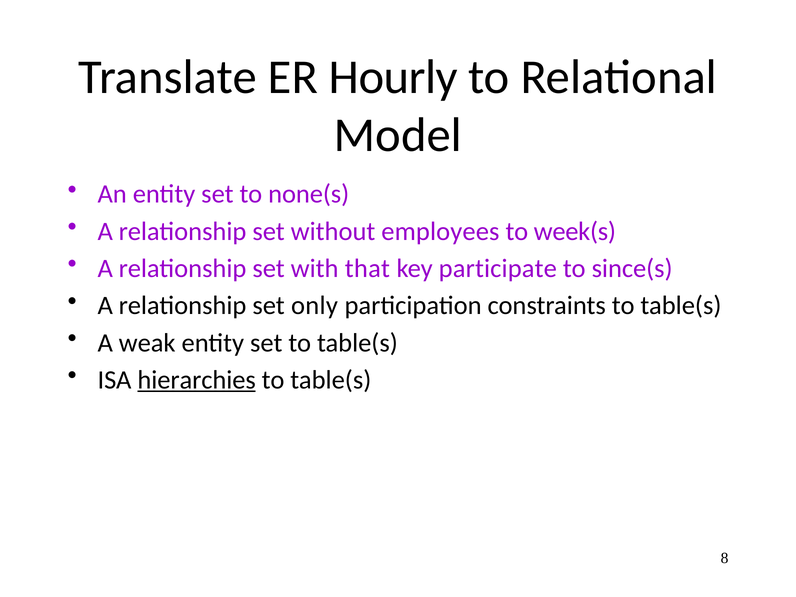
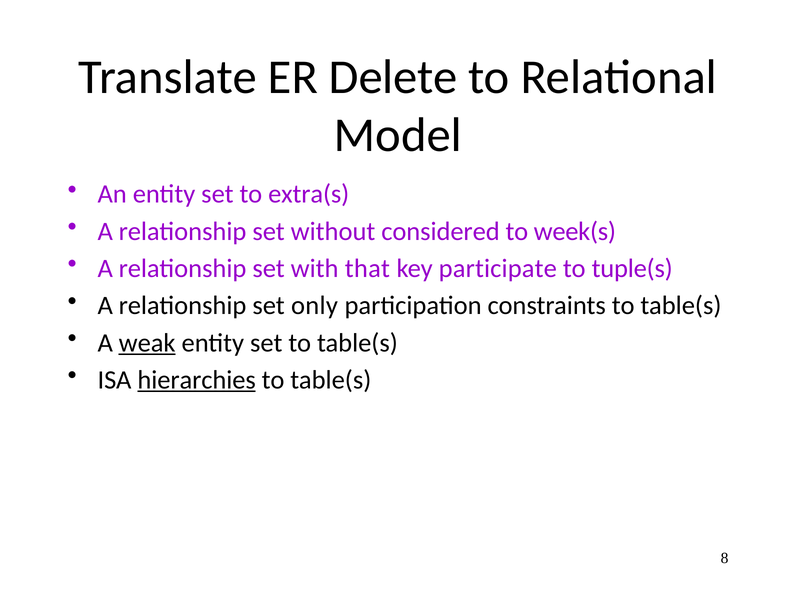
Hourly: Hourly -> Delete
none(s: none(s -> extra(s
employees: employees -> considered
since(s: since(s -> tuple(s
weak underline: none -> present
